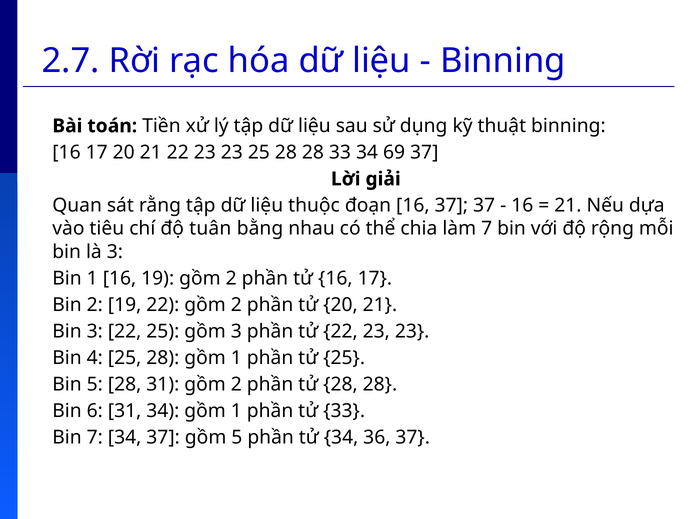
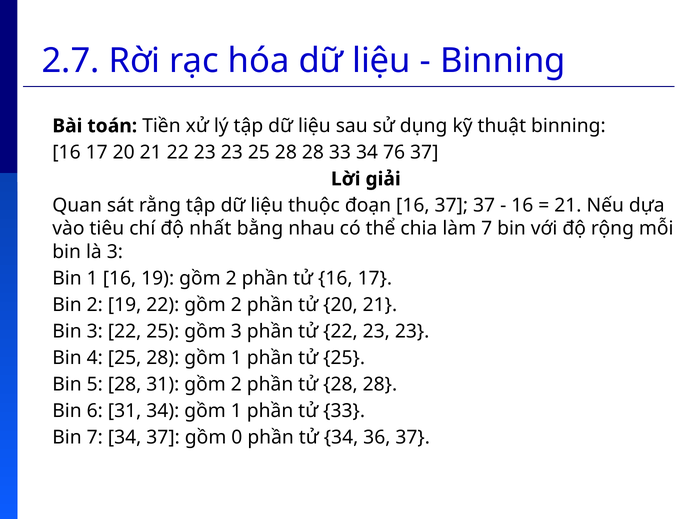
69: 69 -> 76
tuân: tuân -> nhất
gồm 5: 5 -> 0
